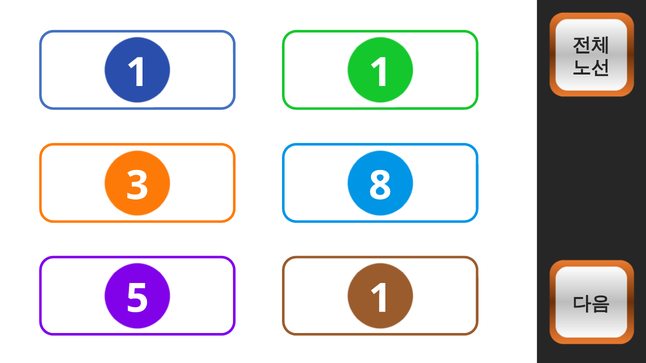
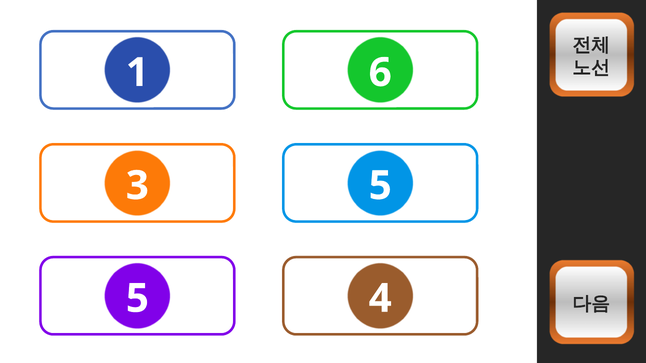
1 1: 1 -> 6
3 8: 8 -> 5
5 1: 1 -> 4
